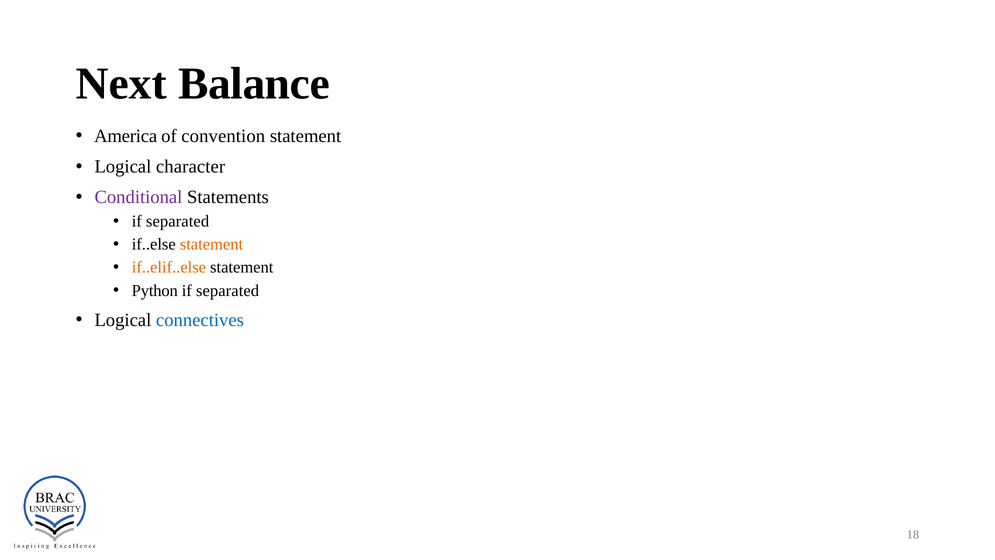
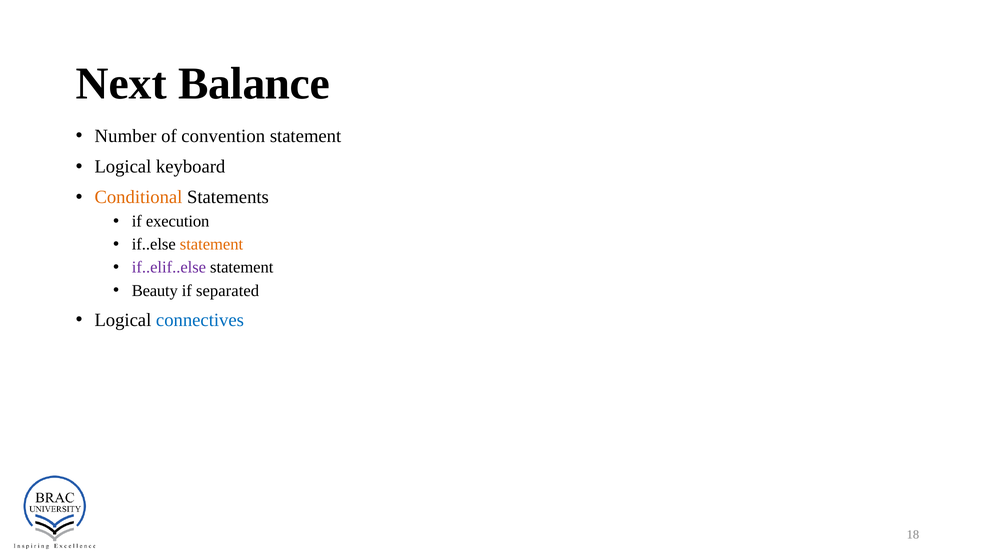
America: America -> Number
character: character -> keyboard
Conditional colour: purple -> orange
separated at (178, 221): separated -> execution
if..elif..else colour: orange -> purple
Python: Python -> Beauty
